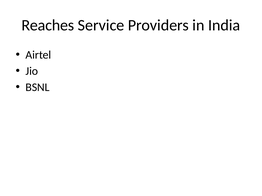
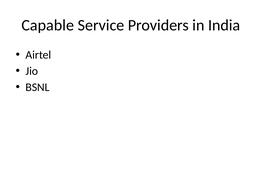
Reaches: Reaches -> Capable
